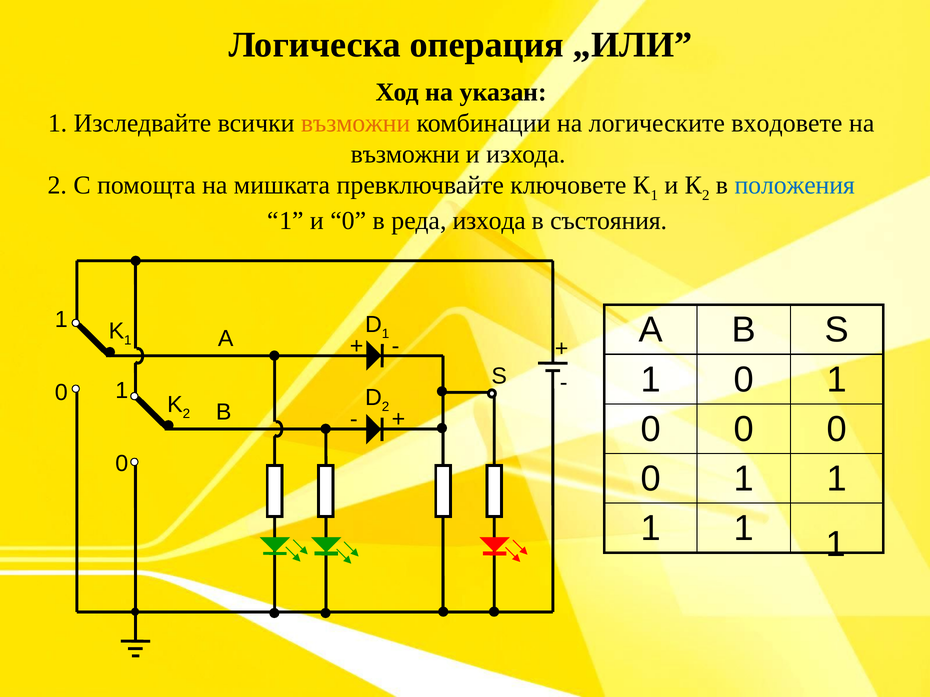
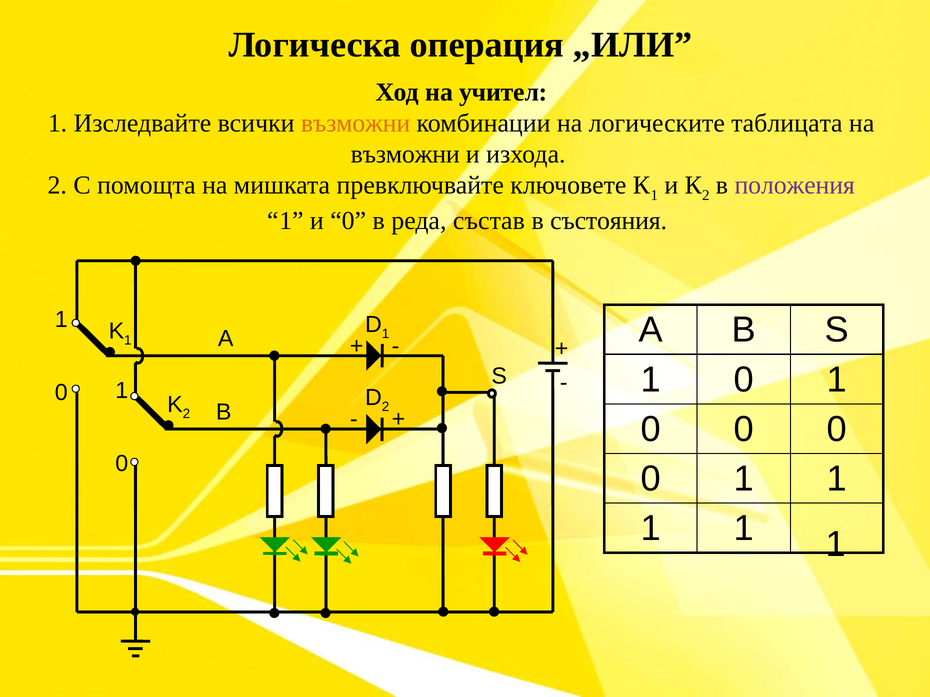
указан: указан -> учител
входовете: входовете -> таблицата
положения colour: blue -> purple
реда изхода: изхода -> състав
